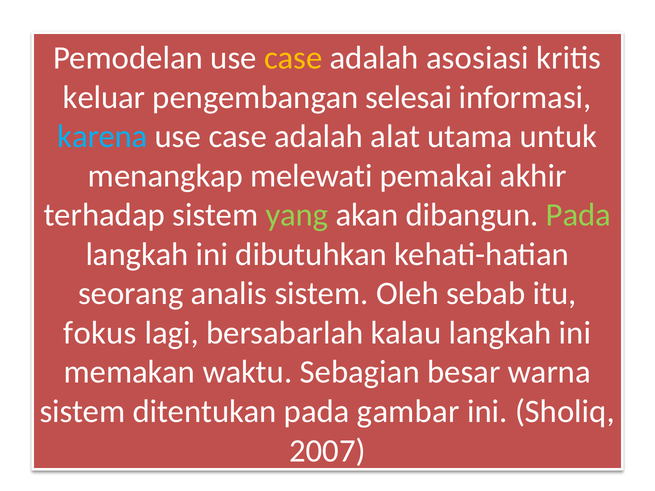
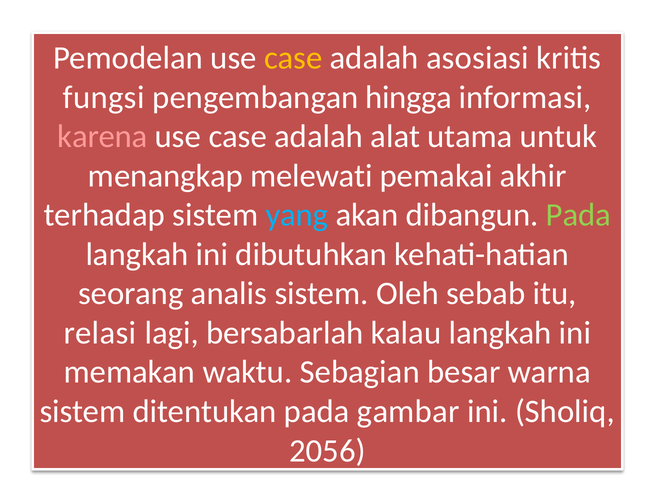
keluar: keluar -> fungsi
selesai: selesai -> hingga
karena colour: light blue -> pink
yang colour: light green -> light blue
fokus: fokus -> relasi
2007: 2007 -> 2056
